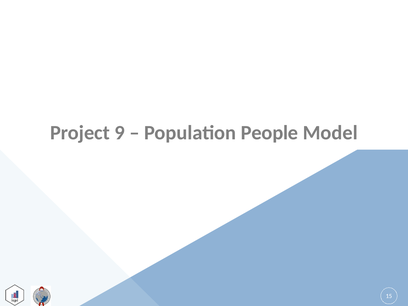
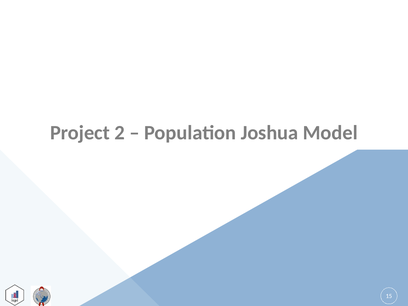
9: 9 -> 2
People: People -> Joshua
